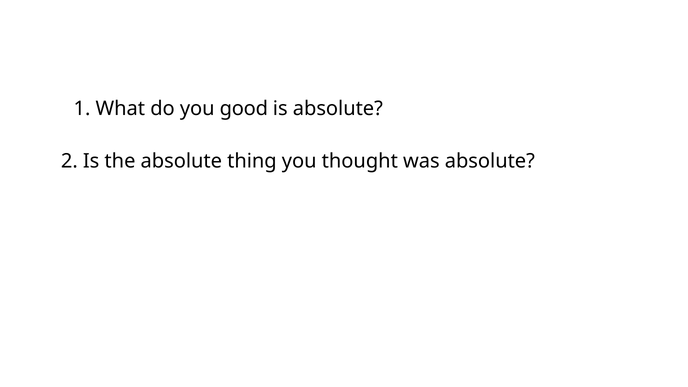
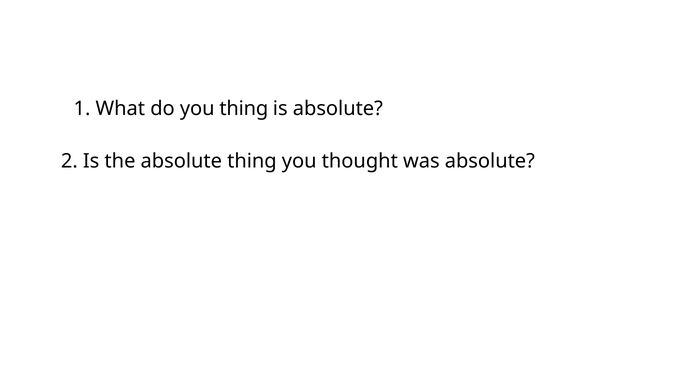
you good: good -> thing
